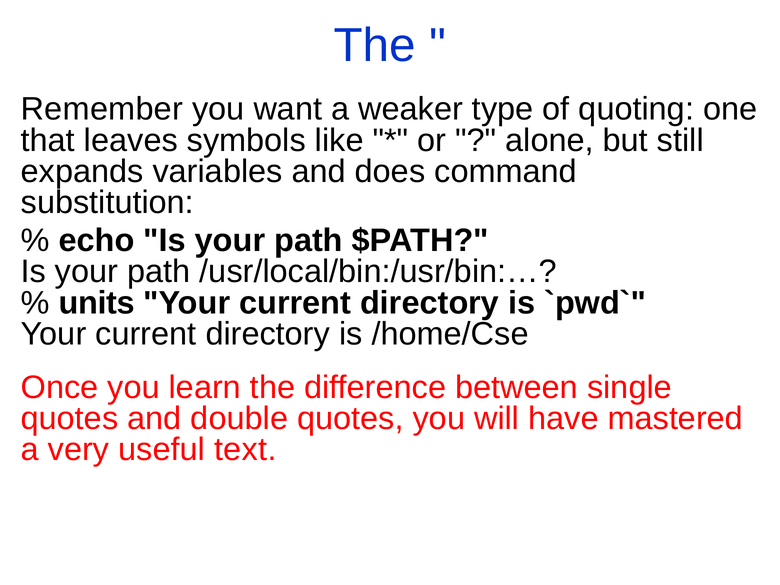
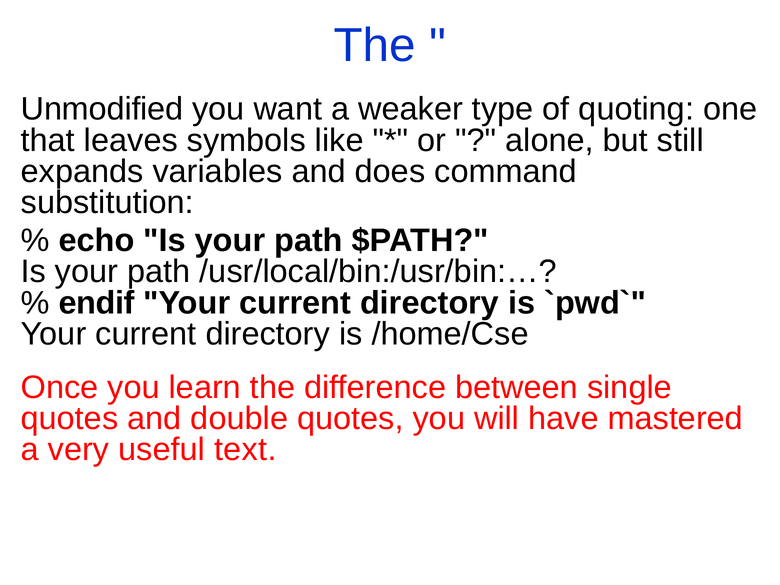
Remember: Remember -> Unmodified
units: units -> endif
